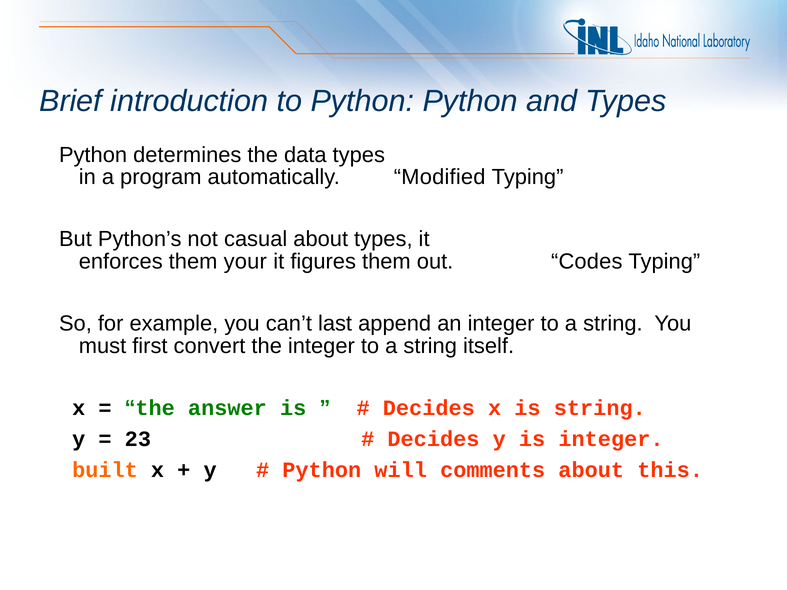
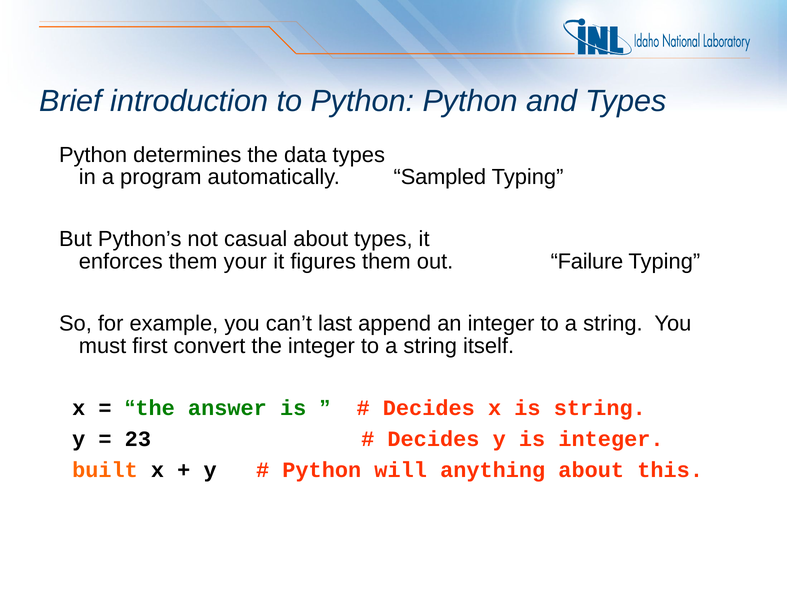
Modified: Modified -> Sampled
Codes: Codes -> Failure
comments: comments -> anything
